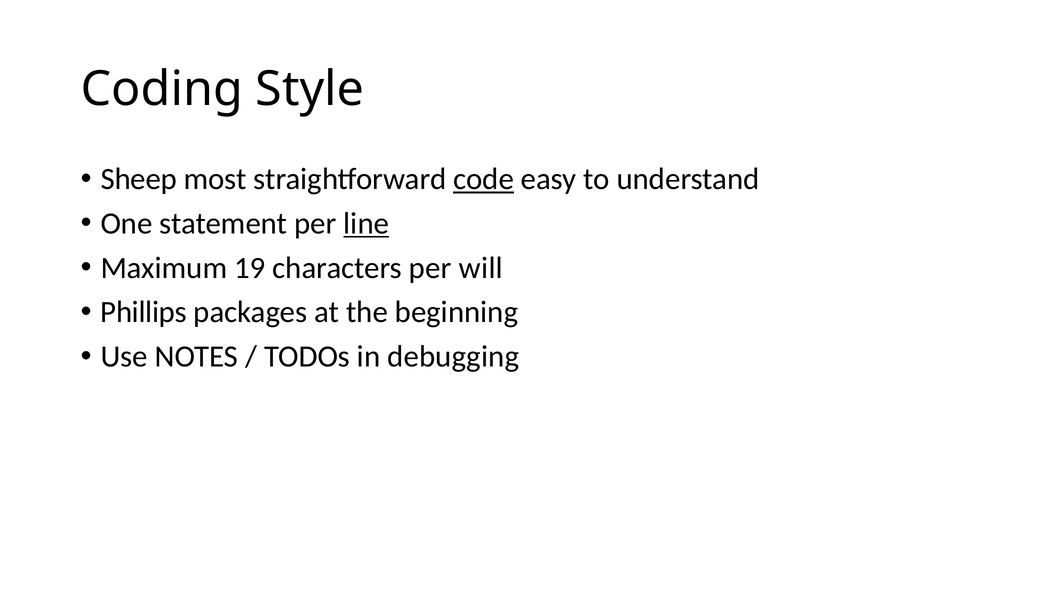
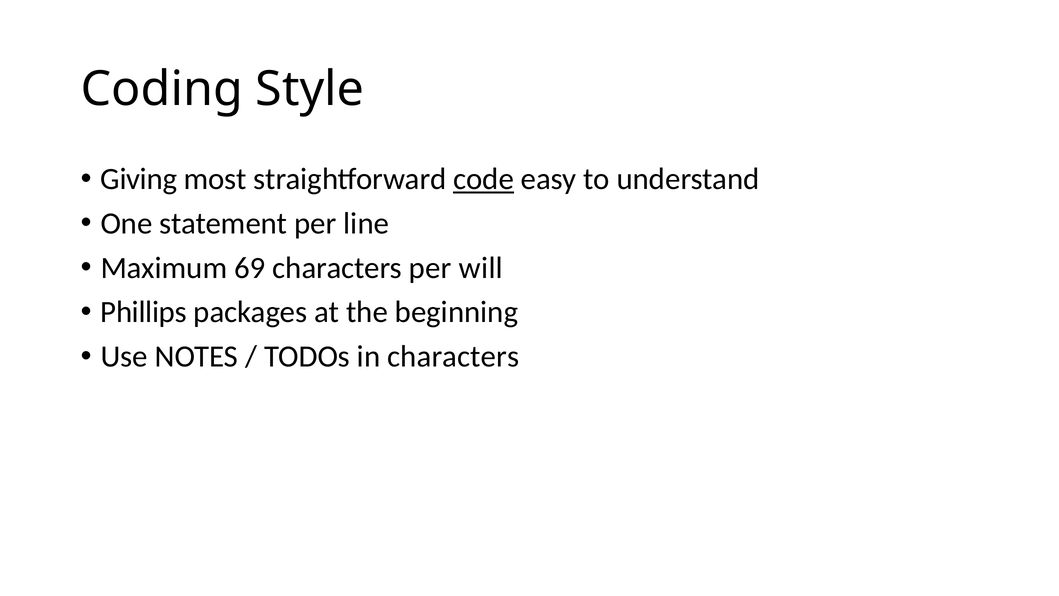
Sheep: Sheep -> Giving
line underline: present -> none
19: 19 -> 69
in debugging: debugging -> characters
